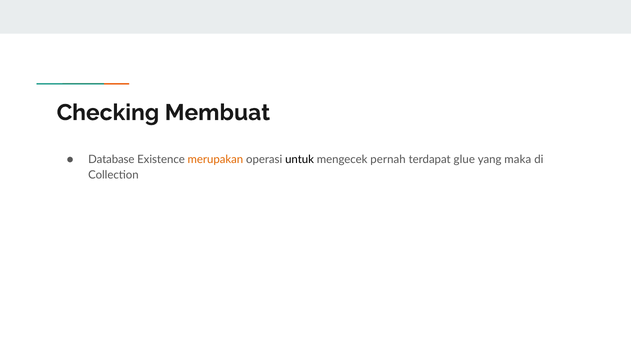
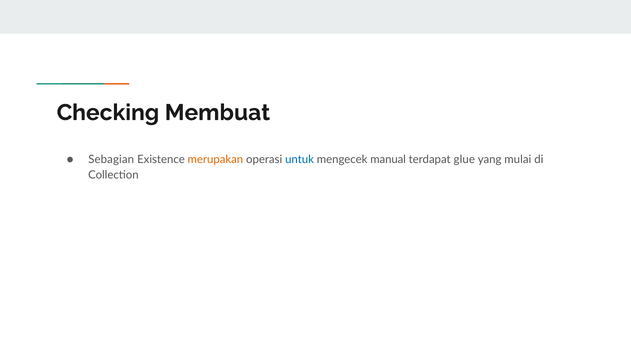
Database: Database -> Sebagian
untuk colour: black -> blue
pernah: pernah -> manual
maka: maka -> mulai
